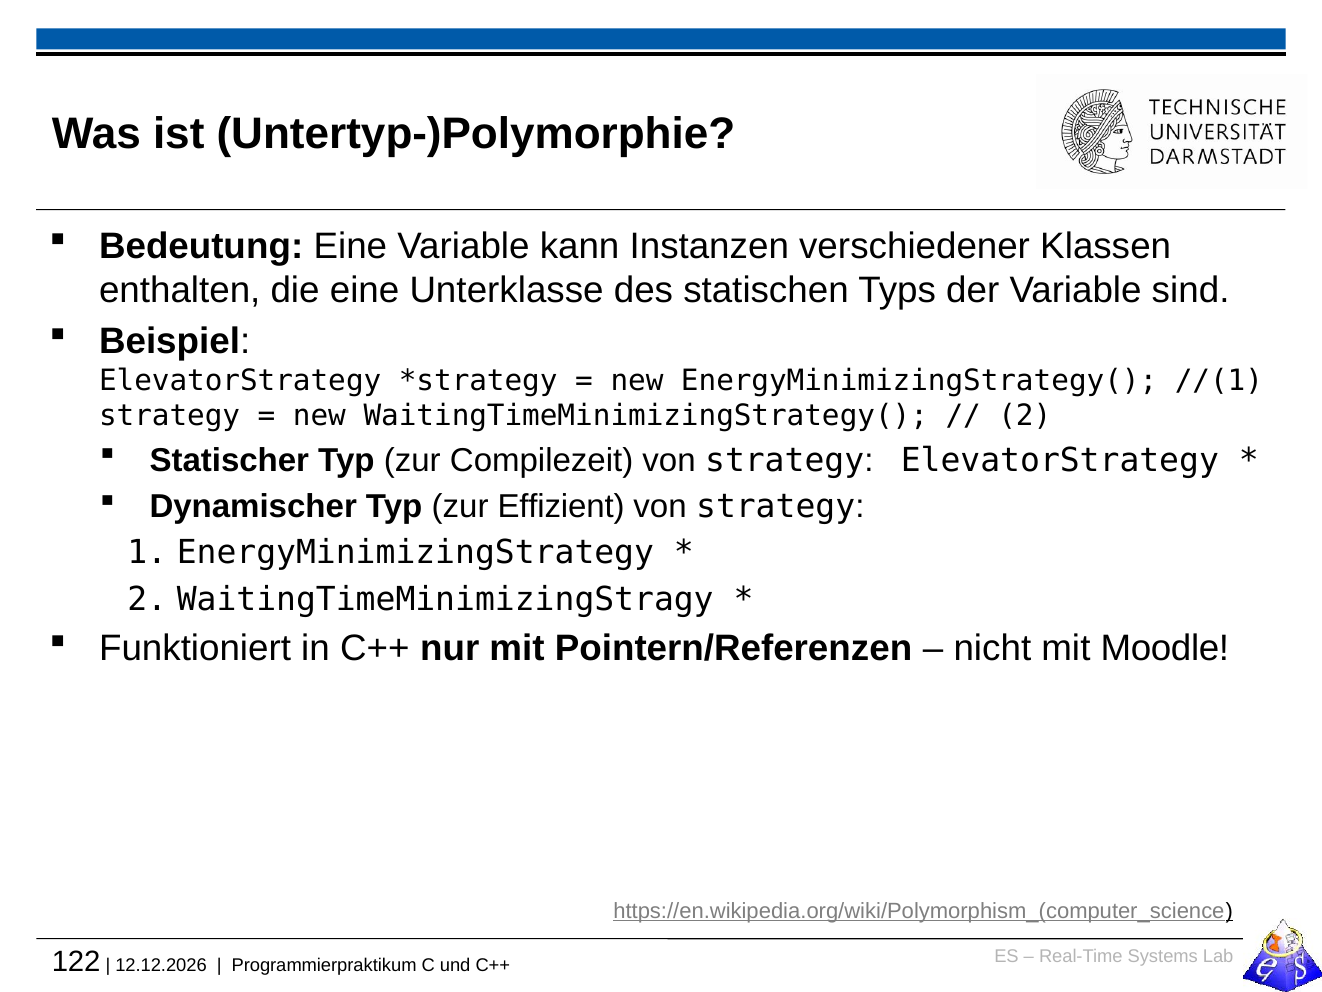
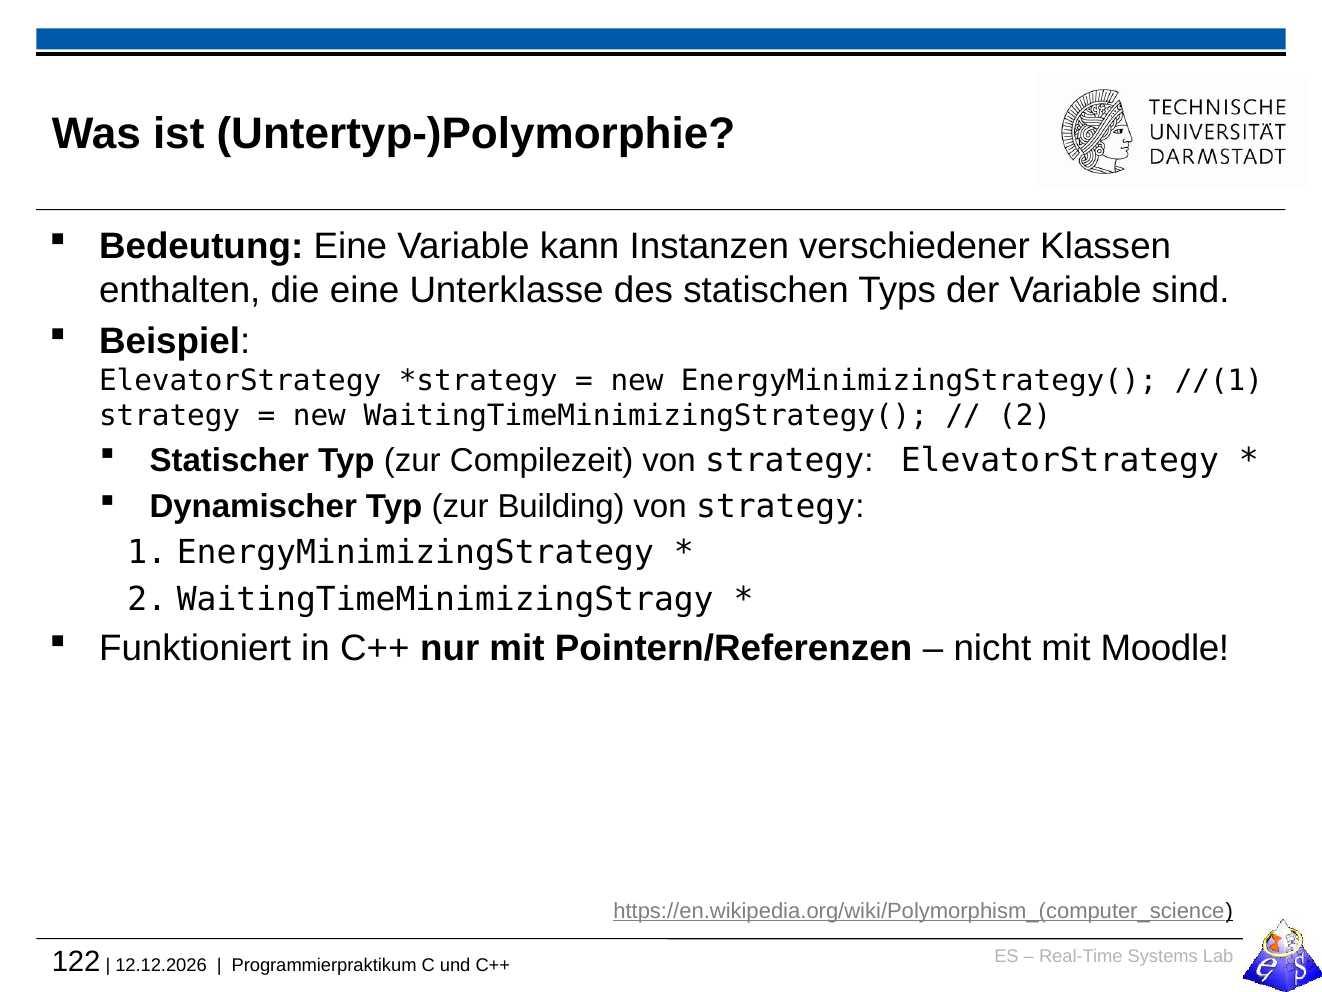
Effizient: Effizient -> Building
